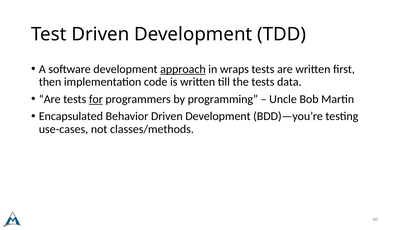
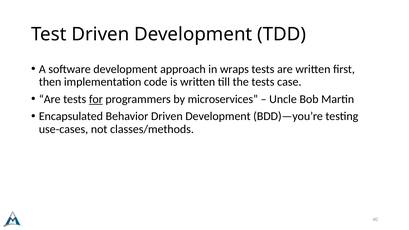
approach underline: present -> none
data: data -> case
programming: programming -> microservices
